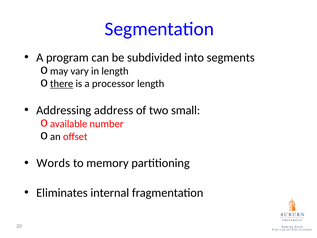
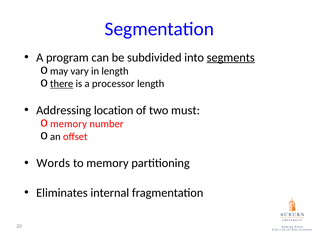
segments underline: none -> present
address: address -> location
small: small -> must
available at (69, 124): available -> memory
